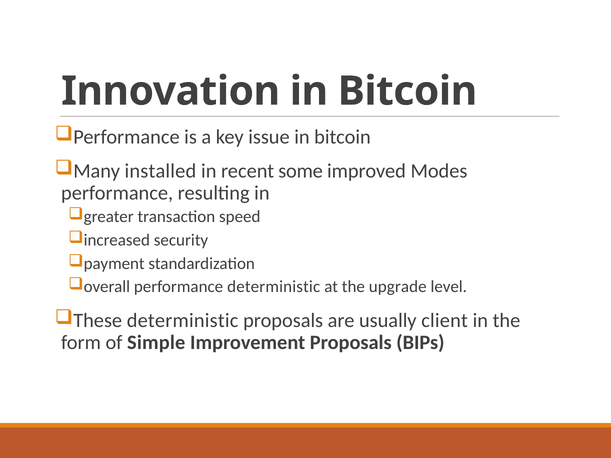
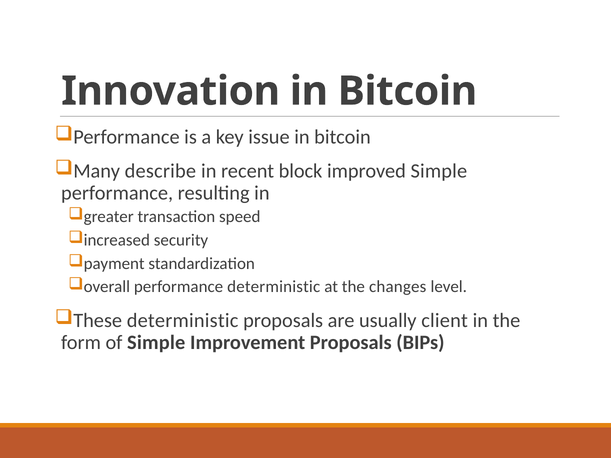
installed: installed -> describe
some: some -> block
improved Modes: Modes -> Simple
upgrade: upgrade -> changes
